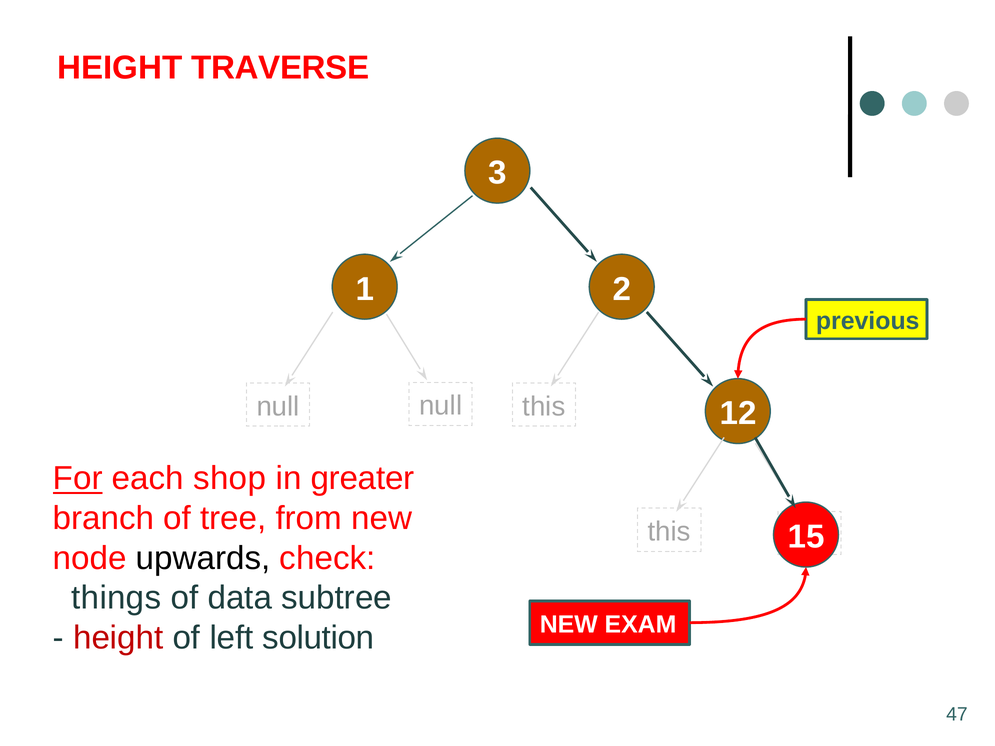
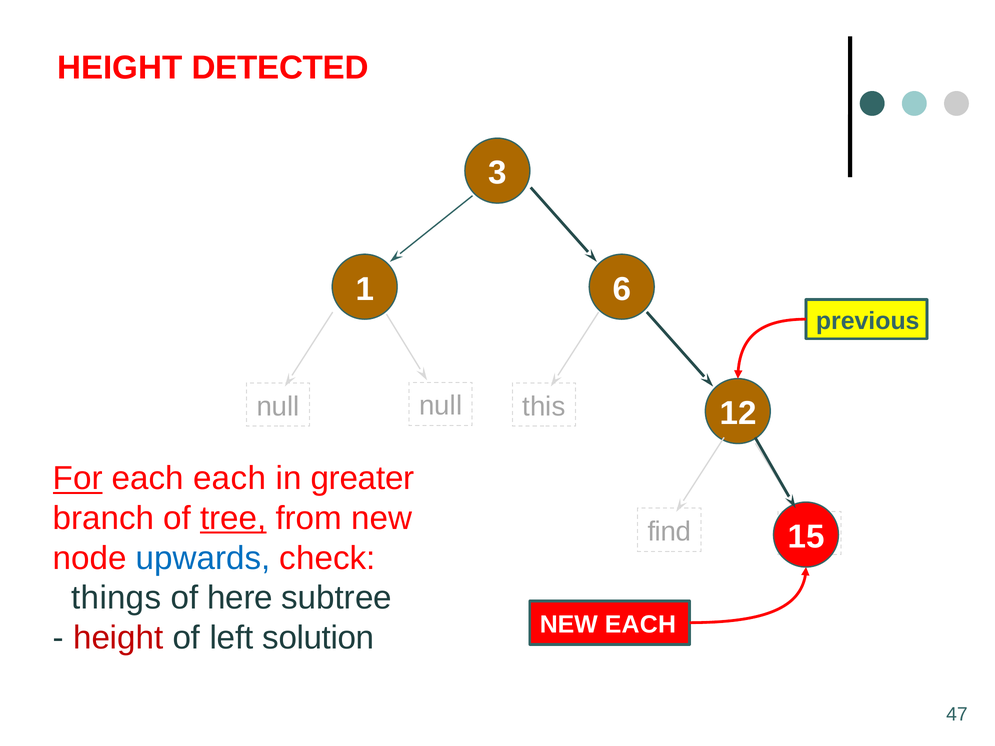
TRAVERSE: TRAVERSE -> DETECTED
1 2: 2 -> 6
each shop: shop -> each
tree underline: none -> present
this at (669, 532): this -> find
upwards colour: black -> blue
data: data -> here
NEW EXAM: EXAM -> EACH
